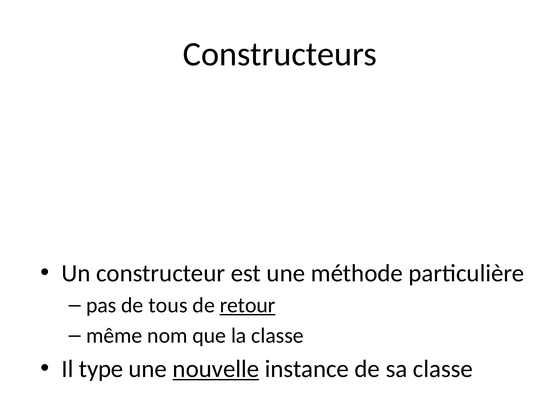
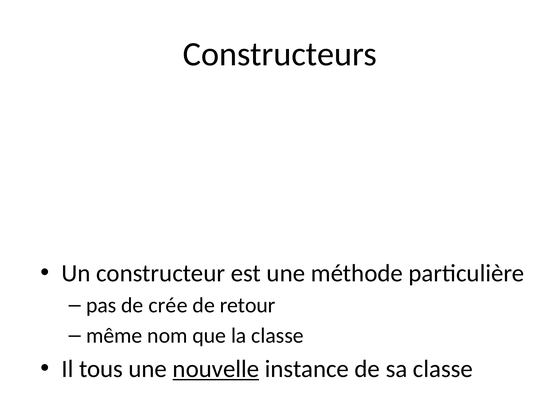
tous: tous -> crée
retour underline: present -> none
type: type -> tous
